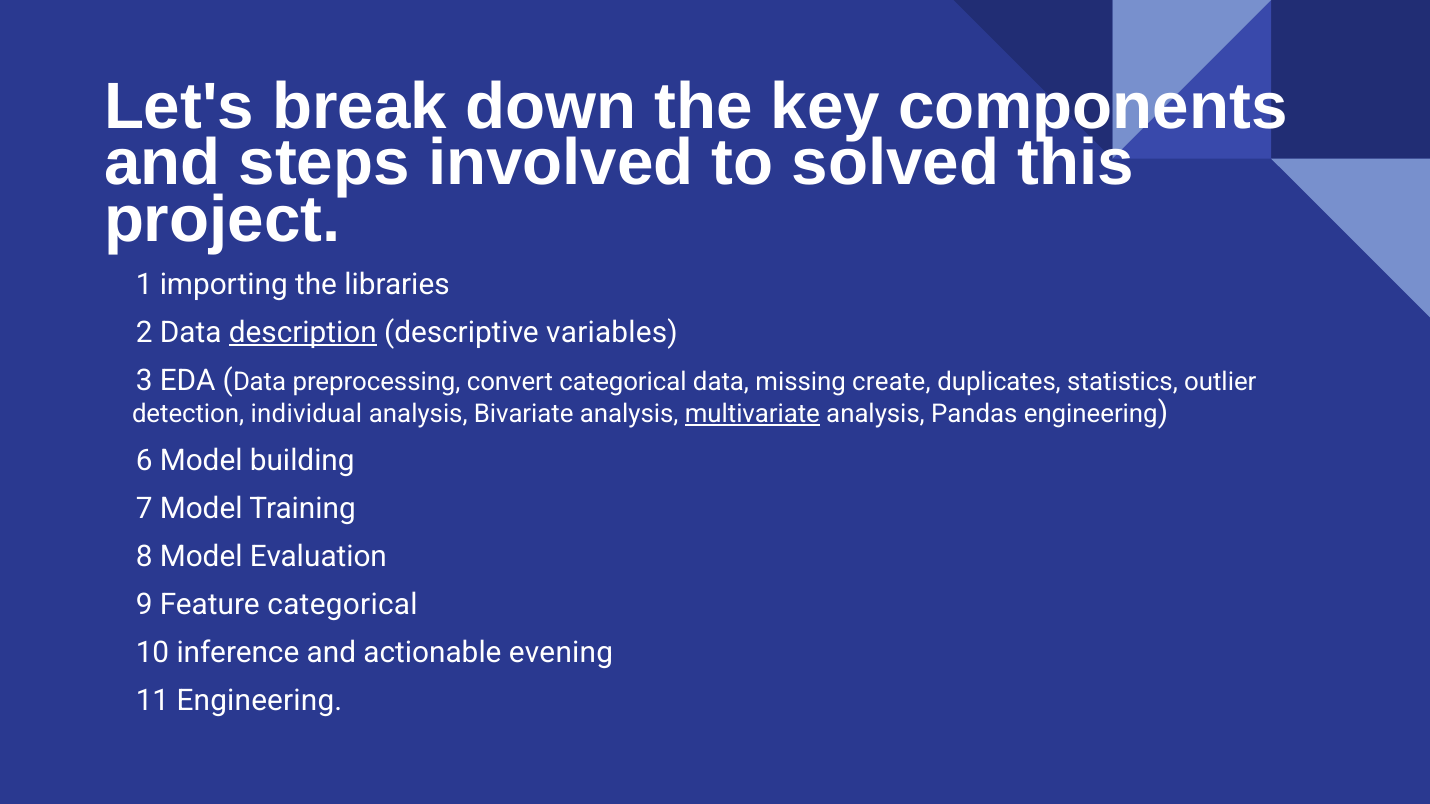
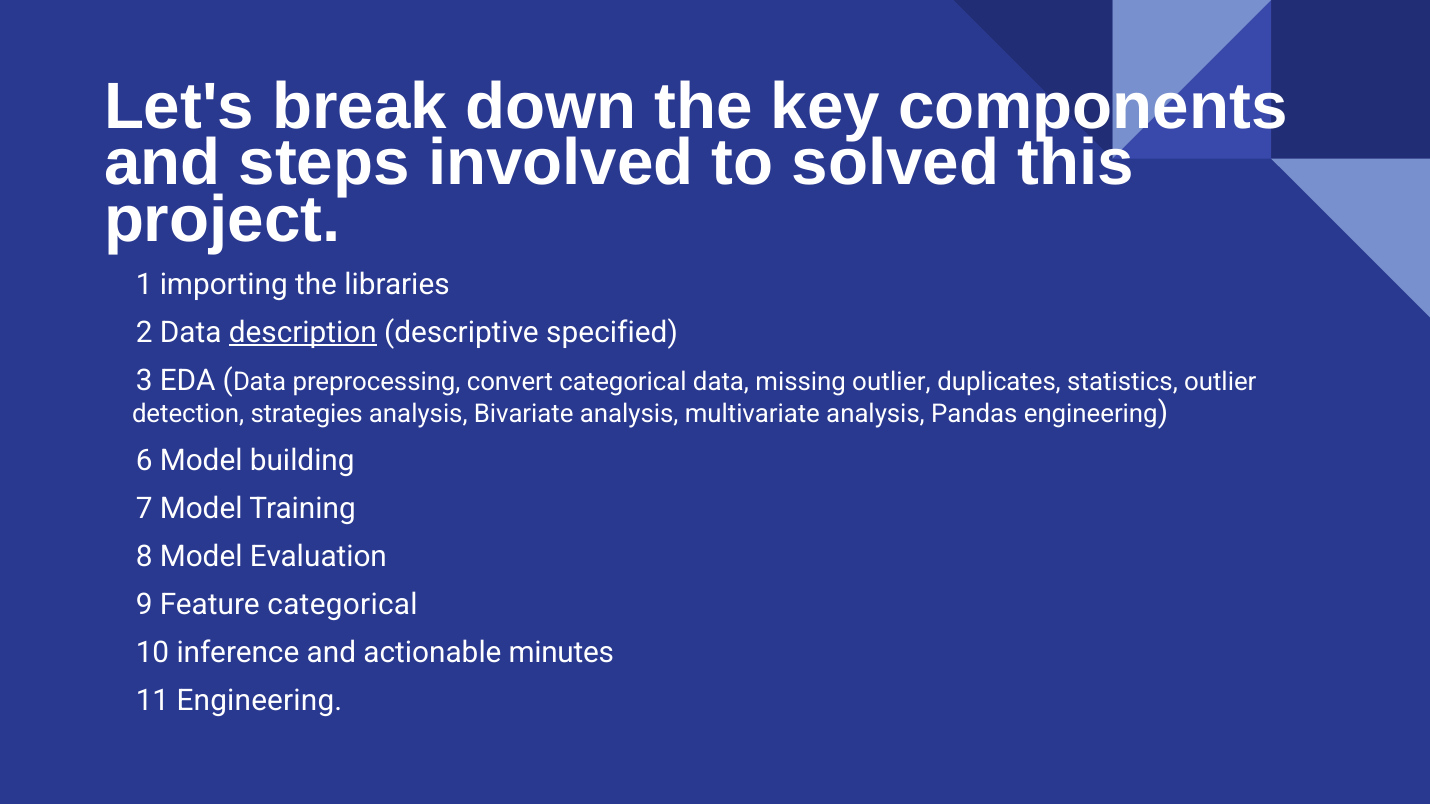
variables: variables -> specified
missing create: create -> outlier
individual: individual -> strategies
multivariate underline: present -> none
evening: evening -> minutes
